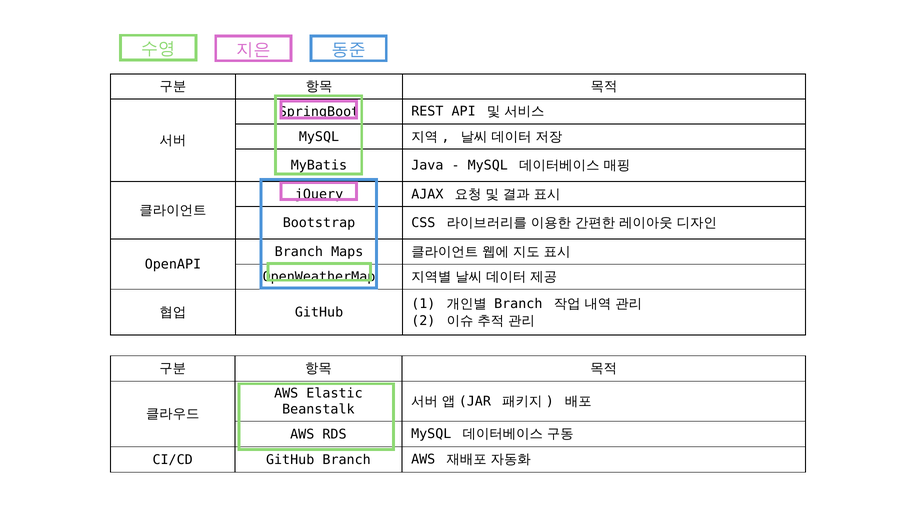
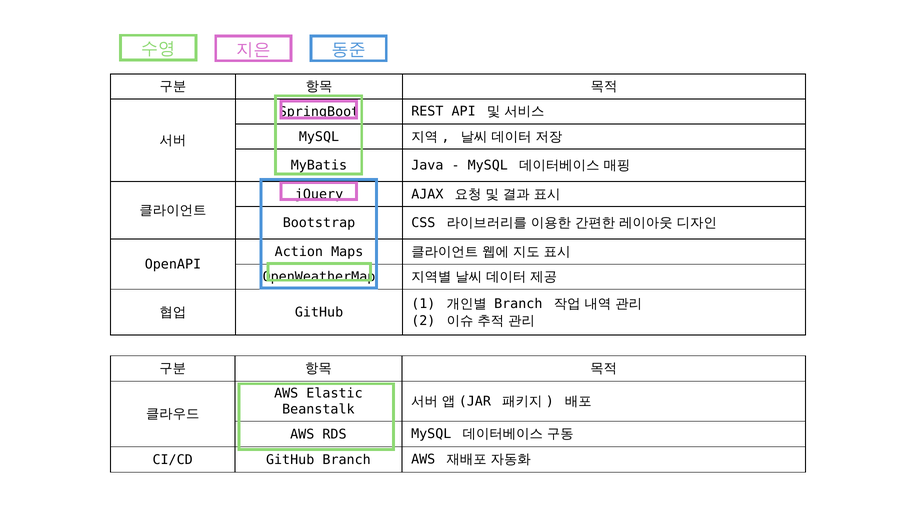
Branch at (299, 252): Branch -> Action
